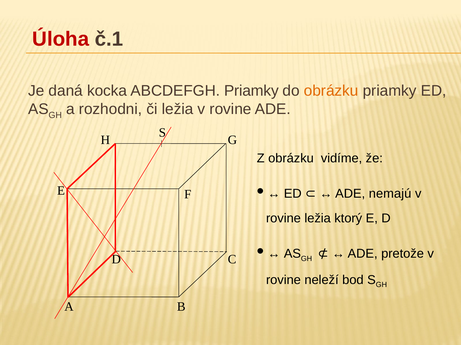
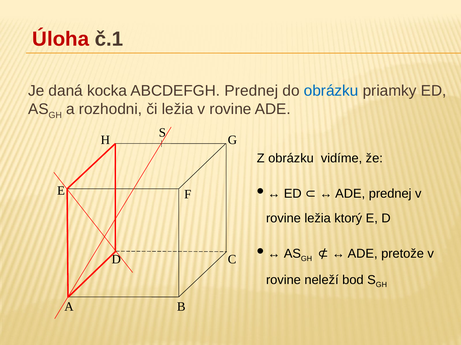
ABCDEFGH Priamky: Priamky -> Prednej
obrázku at (331, 91) colour: orange -> blue
ADE nemajú: nemajú -> prednej
